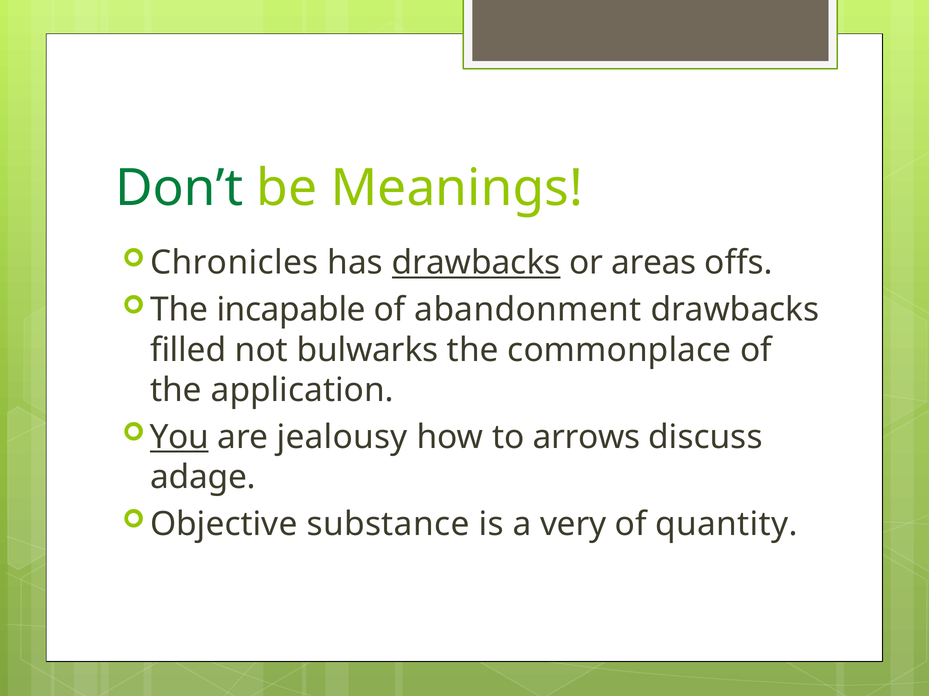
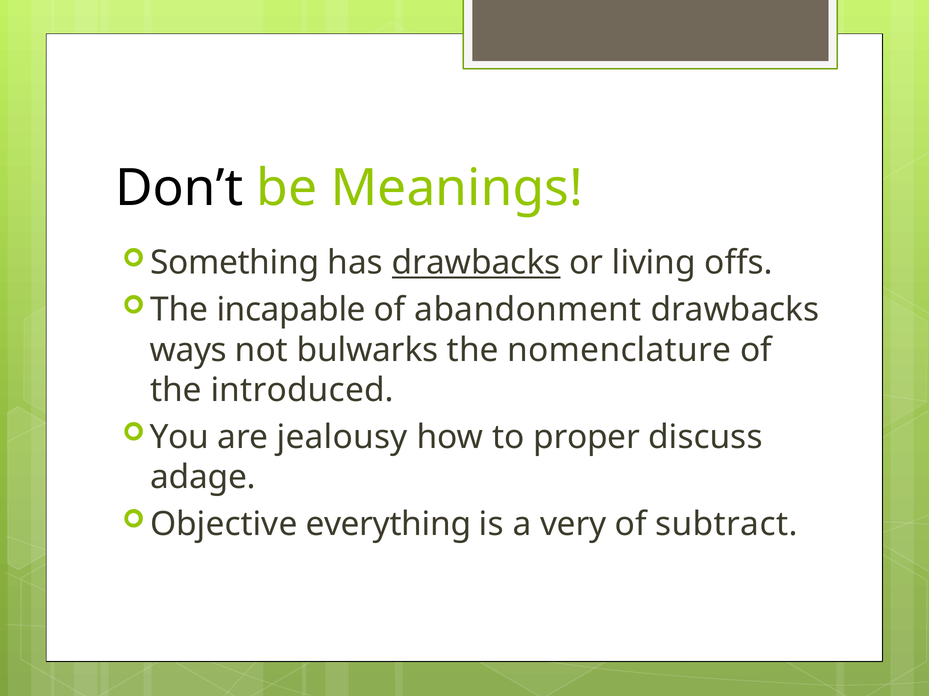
Don’t colour: green -> black
Chronicles: Chronicles -> Something
areas: areas -> living
filled: filled -> ways
commonplace: commonplace -> nomenclature
application: application -> introduced
You underline: present -> none
arrows: arrows -> proper
substance: substance -> everything
quantity: quantity -> subtract
